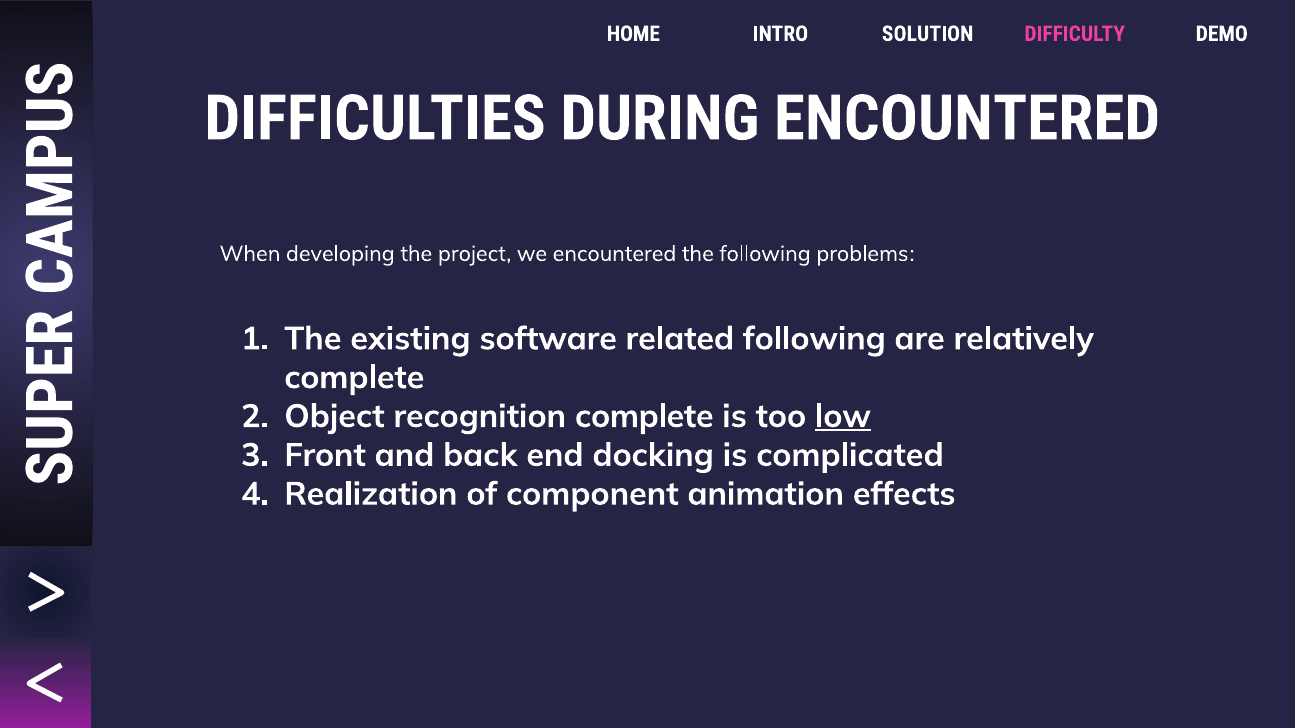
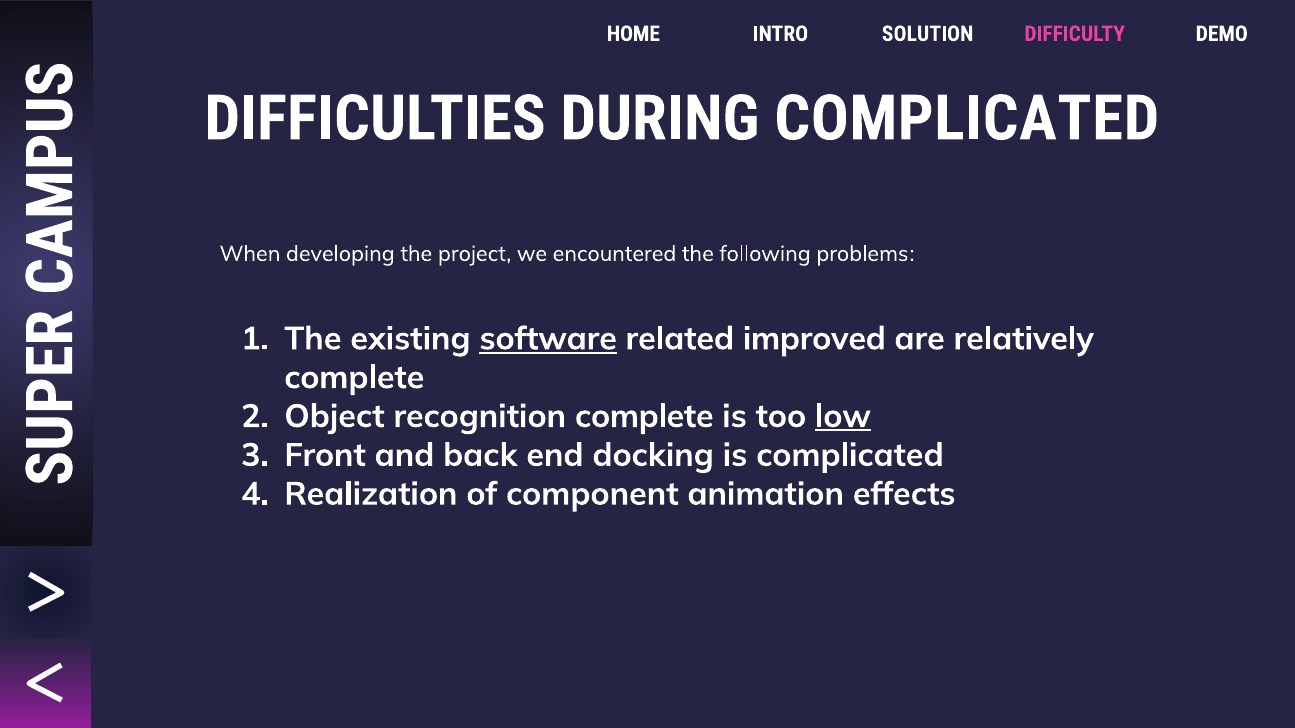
DURING ENCOUNTERED: ENCOUNTERED -> COMPLICATED
software underline: none -> present
related following: following -> improved
